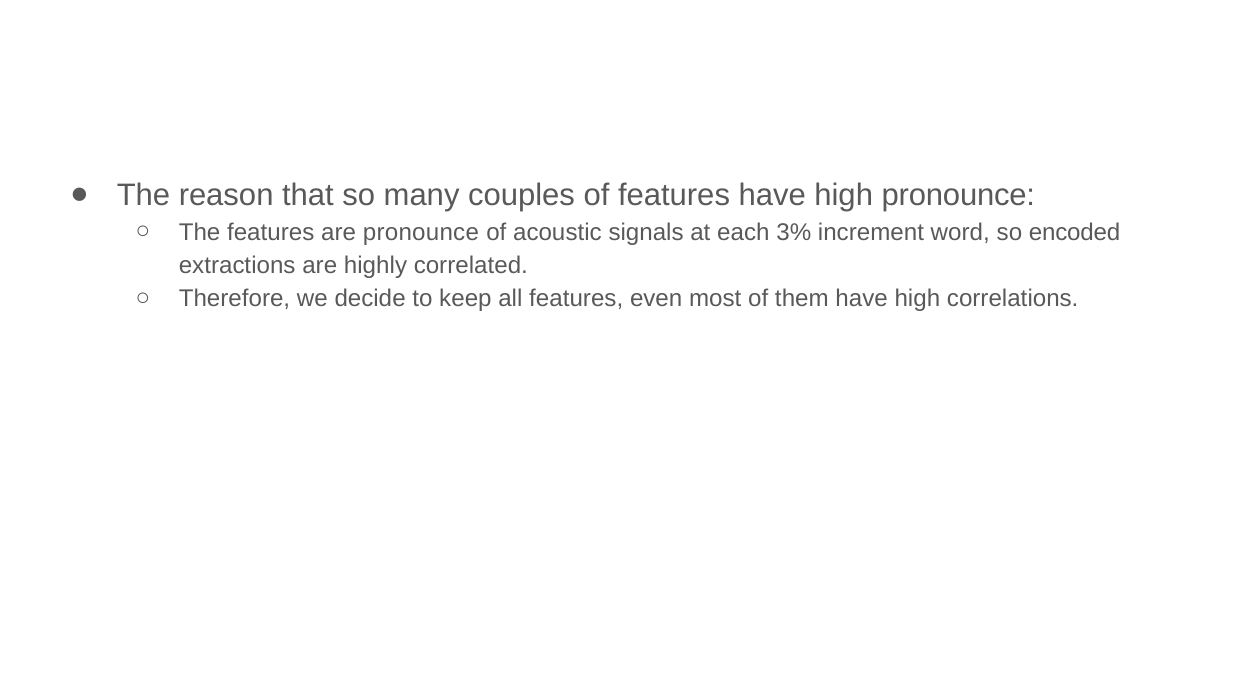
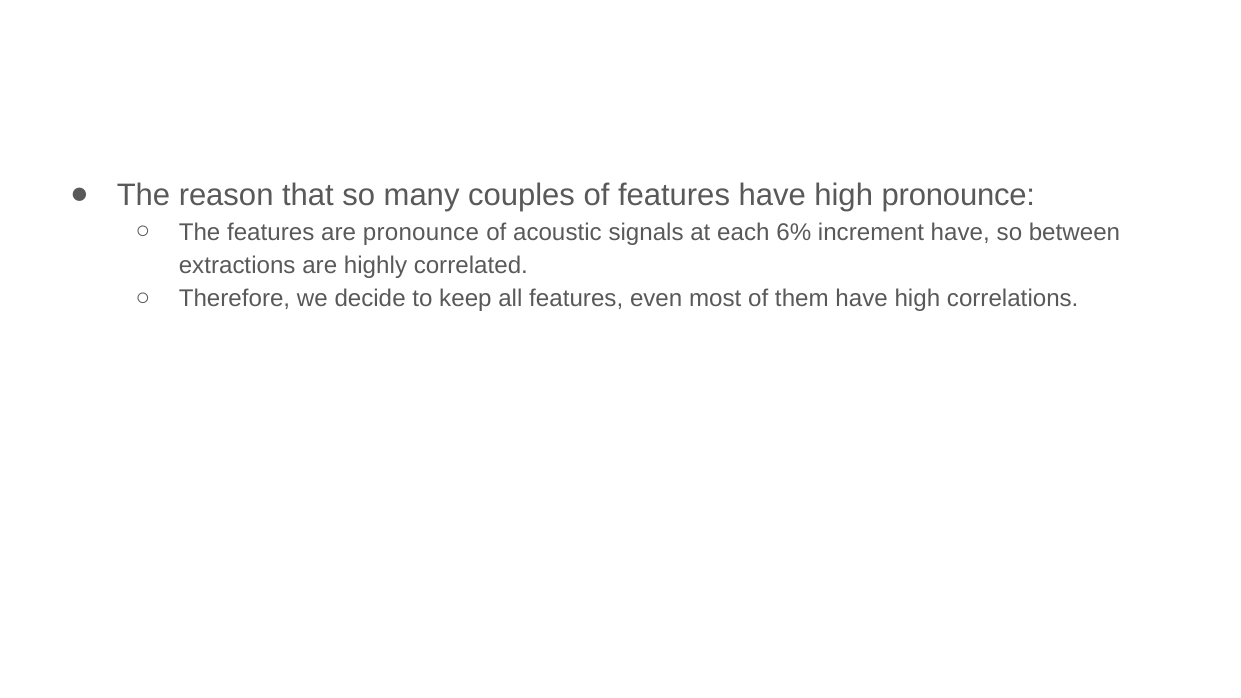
3%: 3% -> 6%
increment word: word -> have
encoded: encoded -> between
